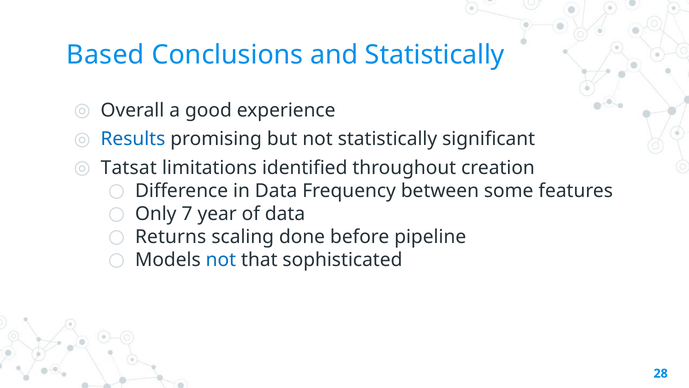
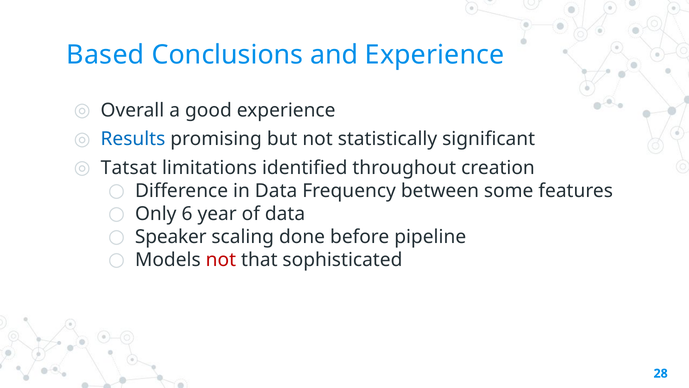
and Statistically: Statistically -> Experience
7: 7 -> 6
Returns: Returns -> Speaker
not at (221, 260) colour: blue -> red
